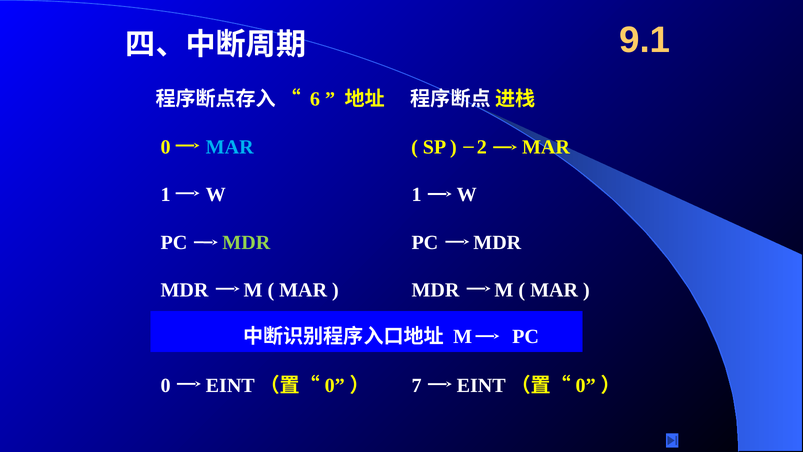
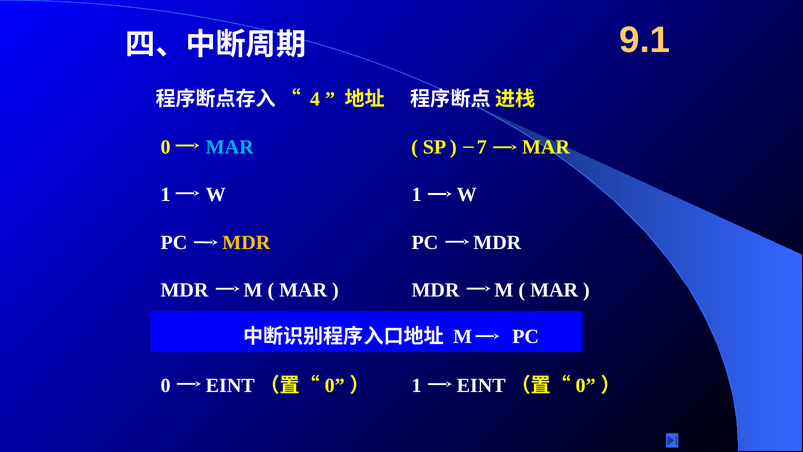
6: 6 -> 4
2: 2 -> 7
MDR at (246, 242) colour: light green -> yellow
7 at (417, 385): 7 -> 1
